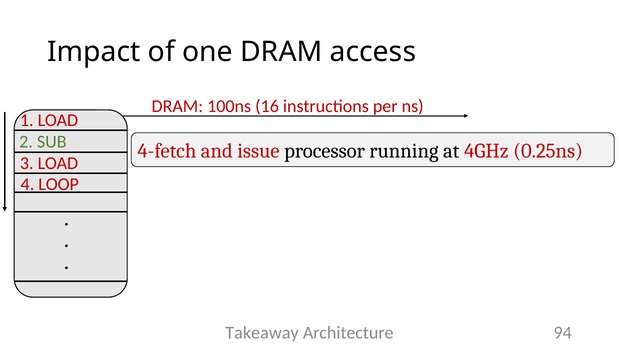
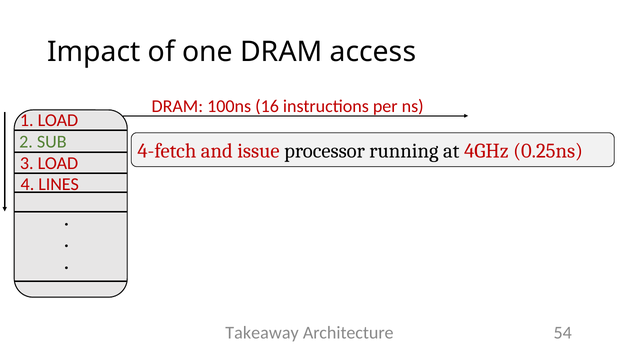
LOOP: LOOP -> LINES
94: 94 -> 54
